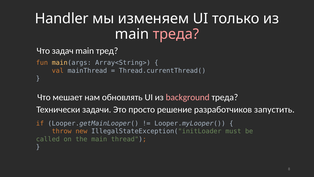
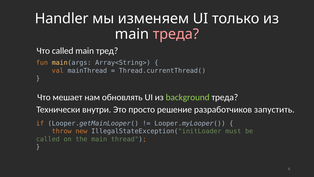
Что задач: задач -> called
background colour: pink -> light green
задачи: задачи -> внутри
